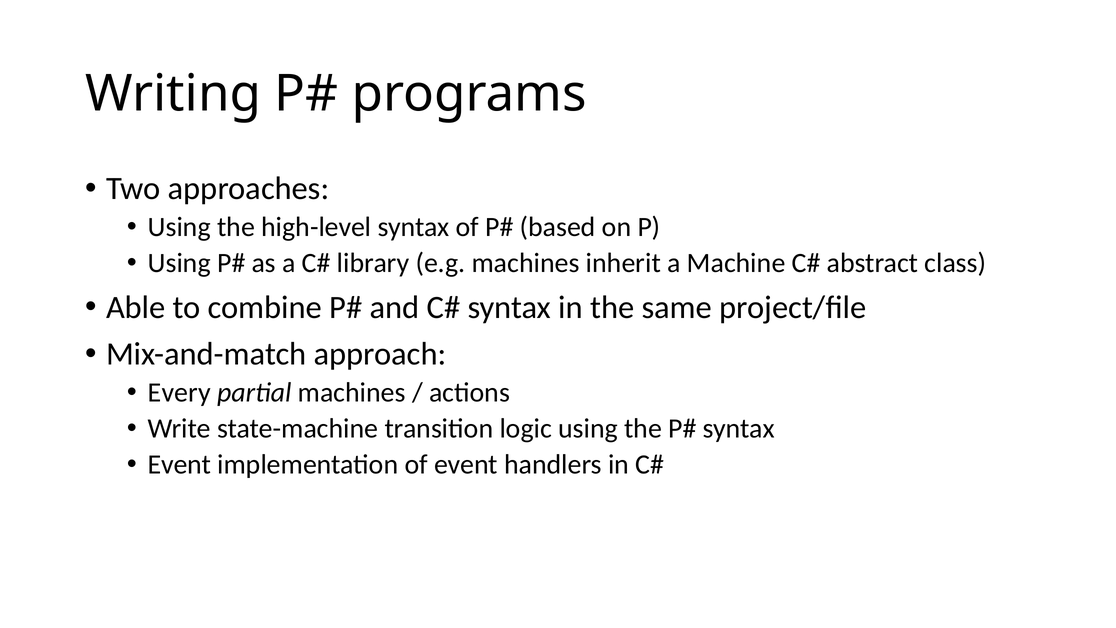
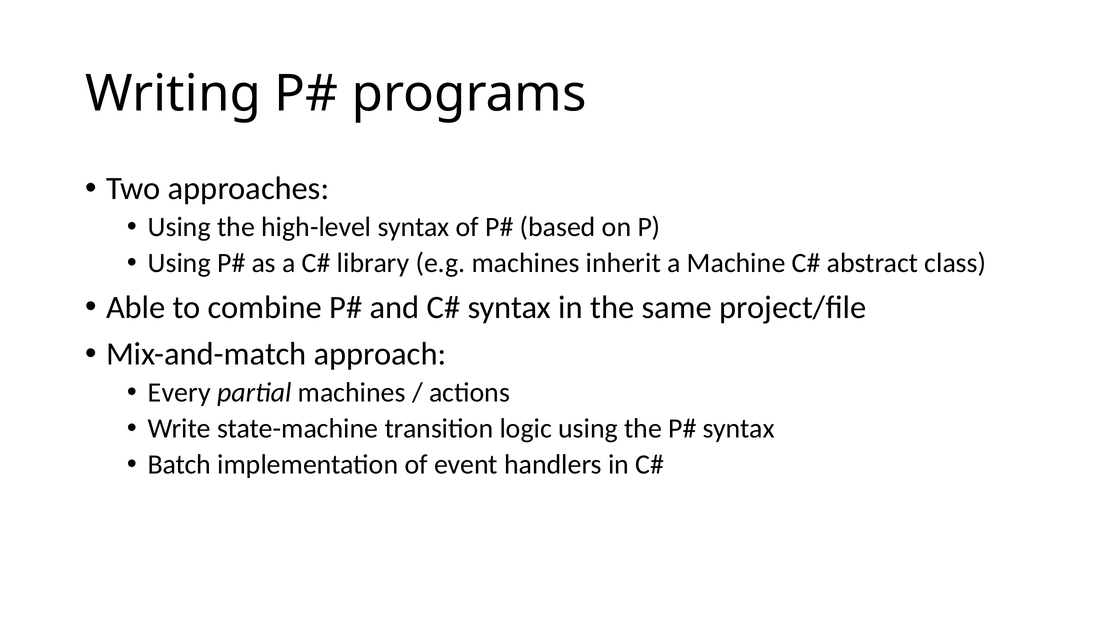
Event at (179, 464): Event -> Batch
